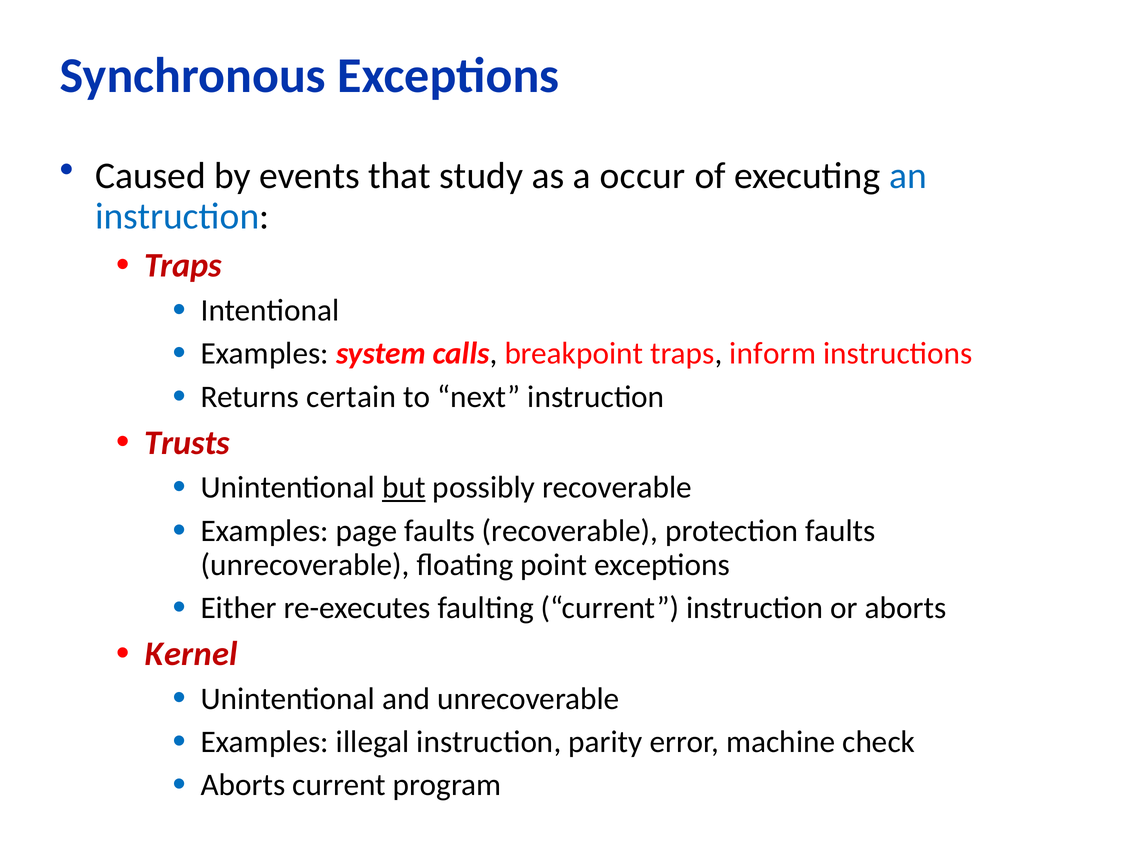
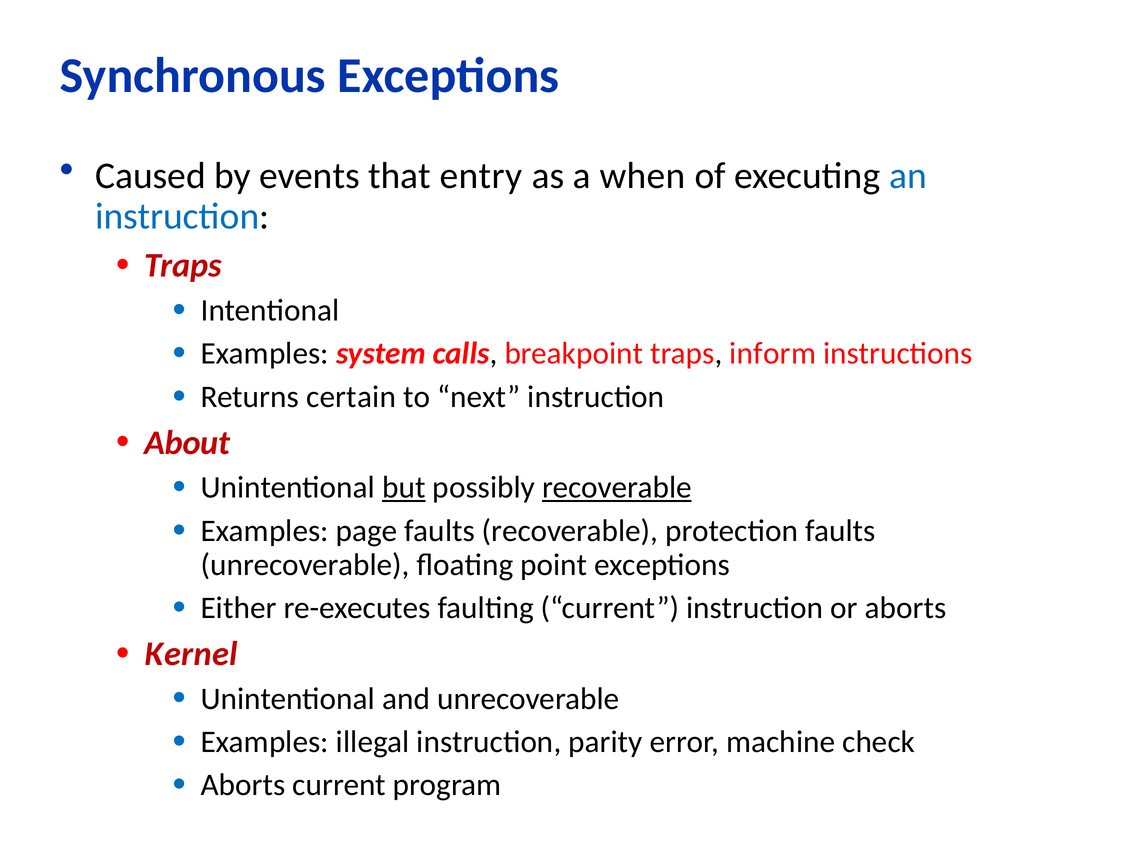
study: study -> entry
occur: occur -> when
Trusts: Trusts -> About
recoverable at (617, 487) underline: none -> present
